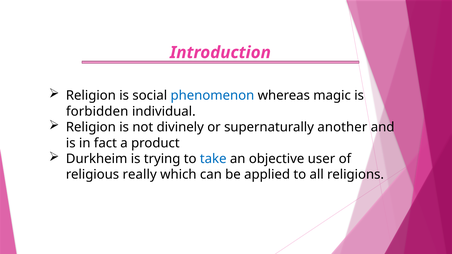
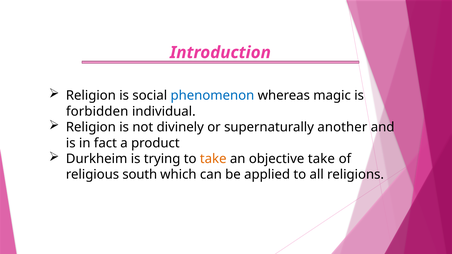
take at (213, 159) colour: blue -> orange
objective user: user -> take
really: really -> south
